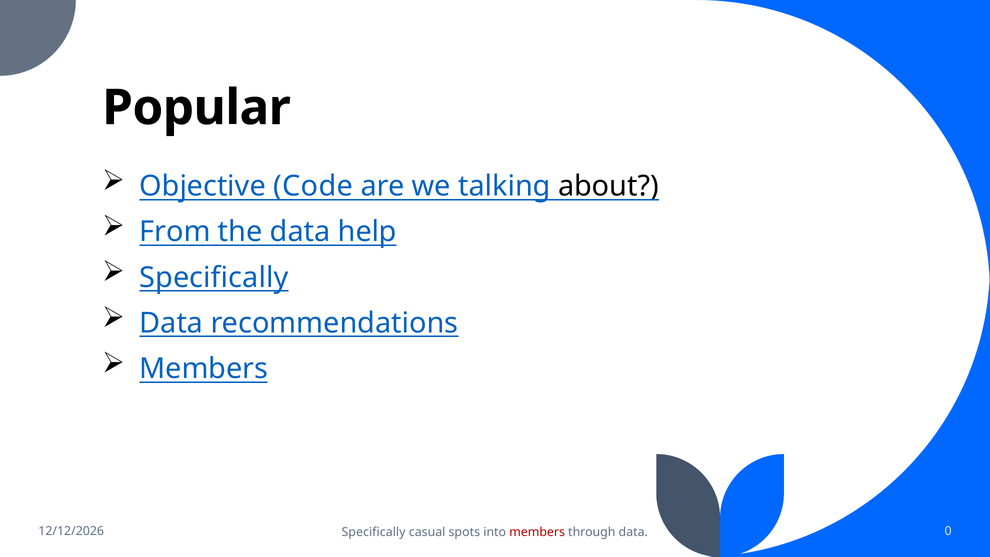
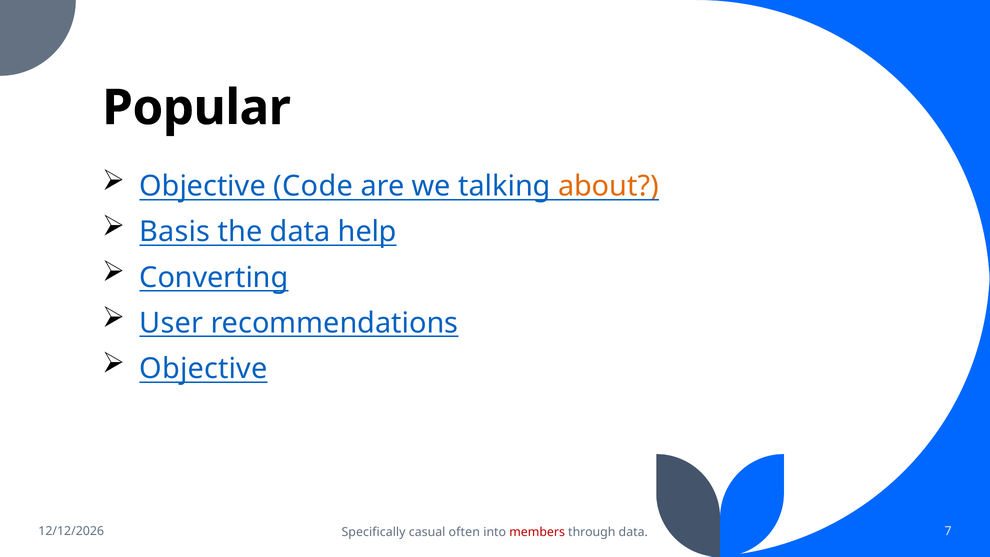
about colour: black -> orange
From: From -> Basis
Specifically at (214, 277): Specifically -> Converting
Data at (171, 323): Data -> User
Members at (204, 369): Members -> Objective
spots: spots -> often
0: 0 -> 7
